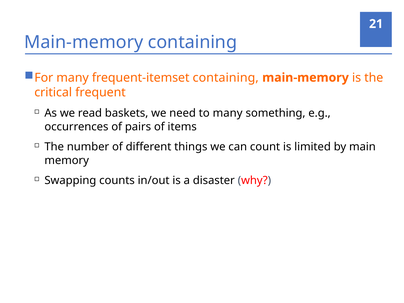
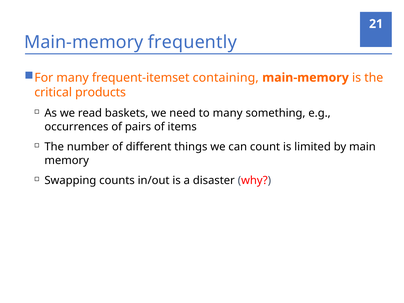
Main-memory containing: containing -> frequently
frequent: frequent -> products
